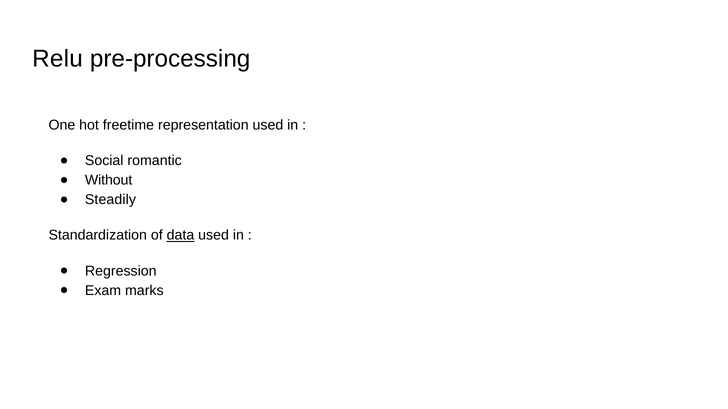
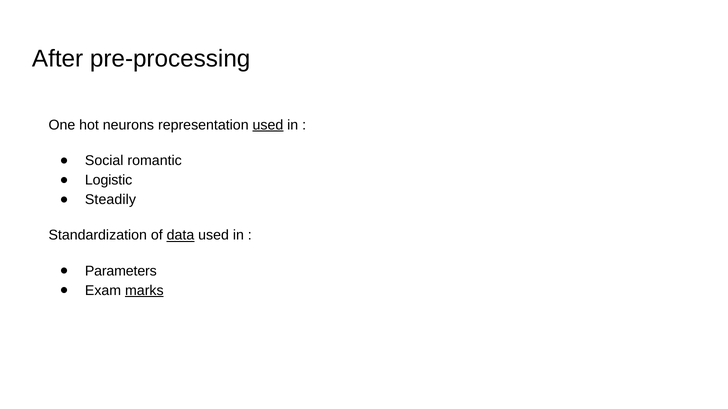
Relu: Relu -> After
freetime: freetime -> neurons
used at (268, 125) underline: none -> present
Without: Without -> Logistic
Regression: Regression -> Parameters
marks underline: none -> present
